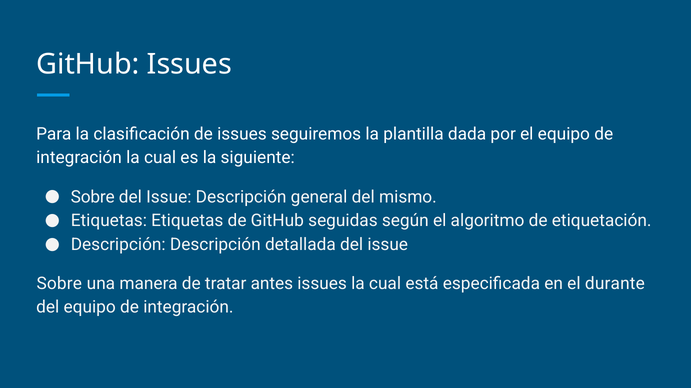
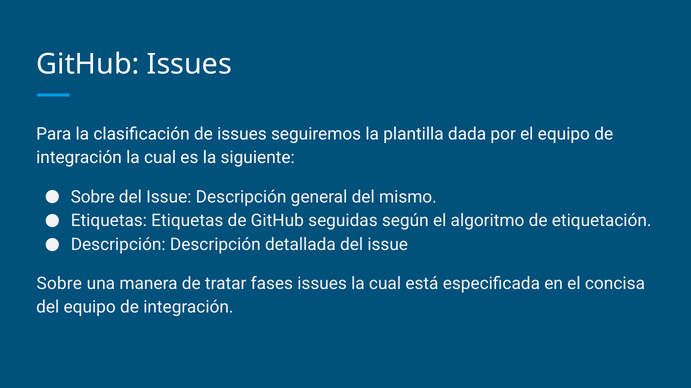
antes: antes -> fases
durante: durante -> concisa
